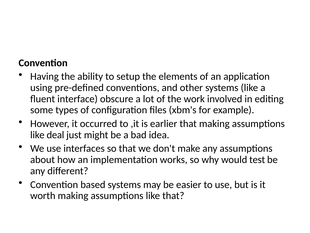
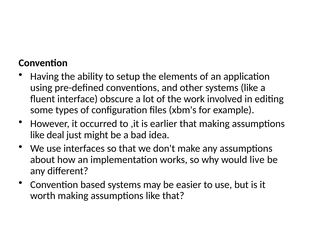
test: test -> live
